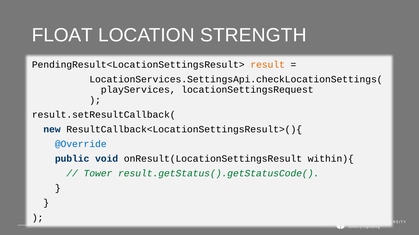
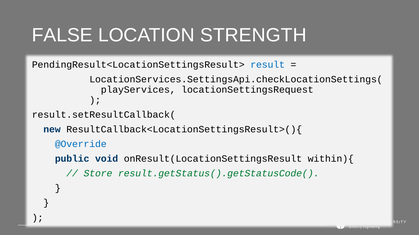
FLOAT: FLOAT -> FALSE
result colour: orange -> blue
Tower: Tower -> Store
